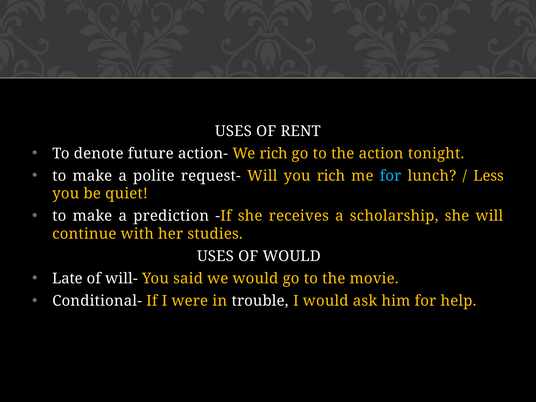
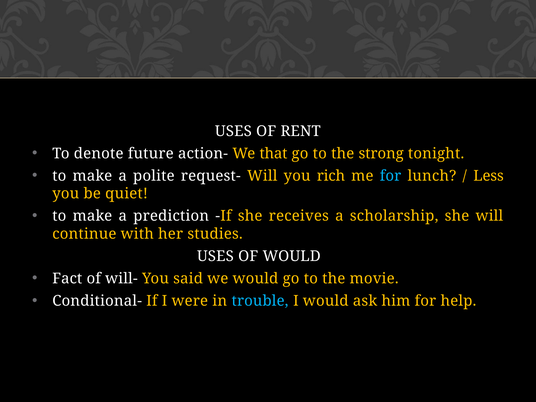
We rich: rich -> that
action: action -> strong
Late: Late -> Fact
trouble colour: white -> light blue
